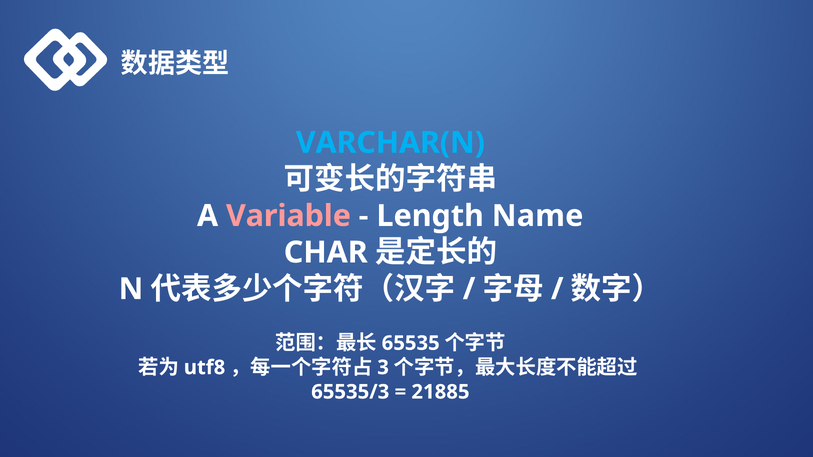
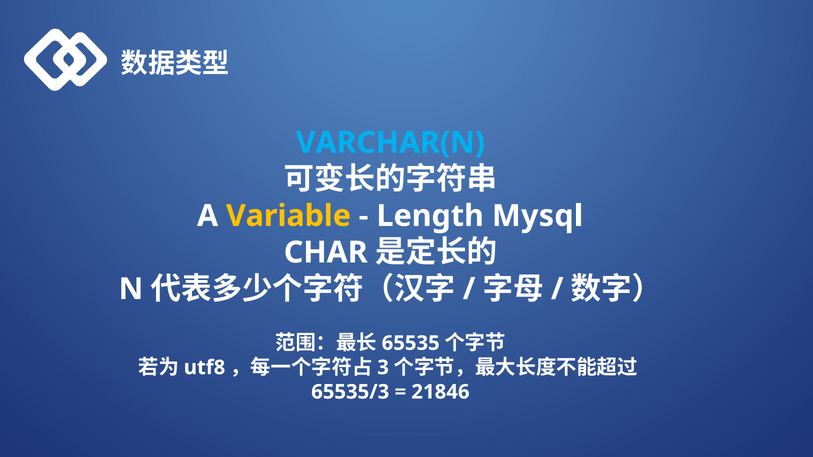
Variable colour: pink -> yellow
Name: Name -> Mysql
21885: 21885 -> 21846
